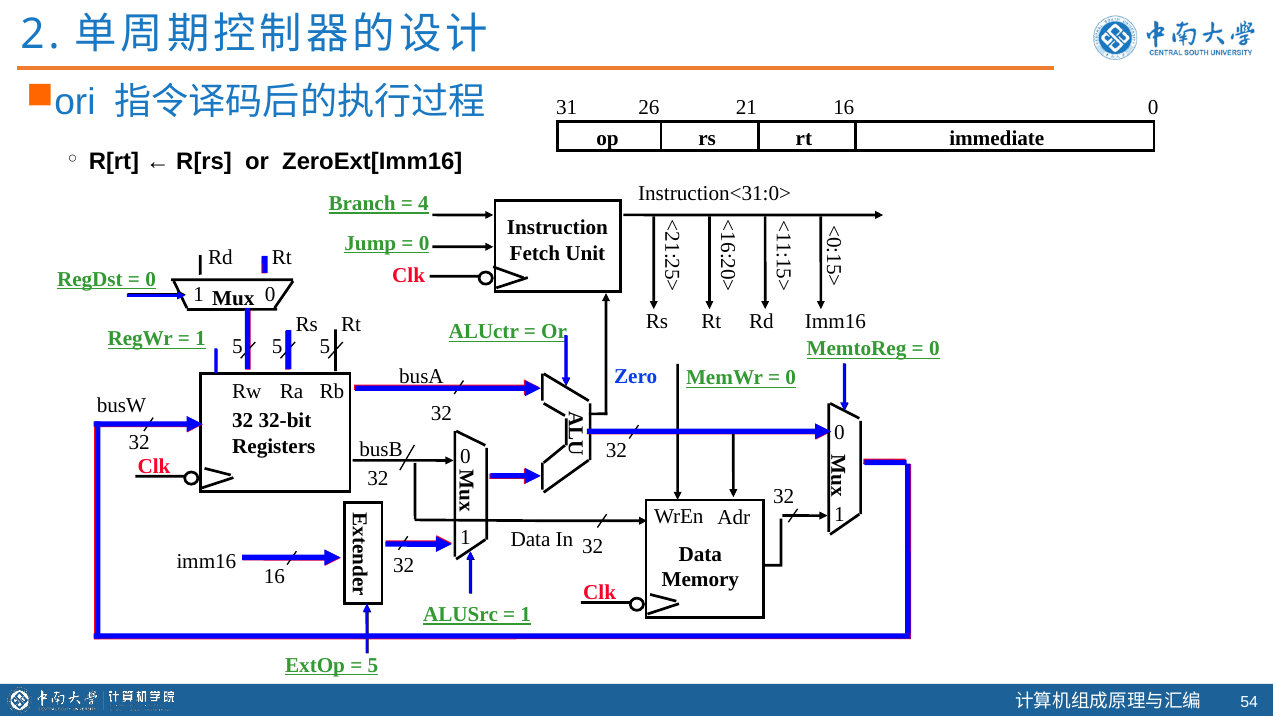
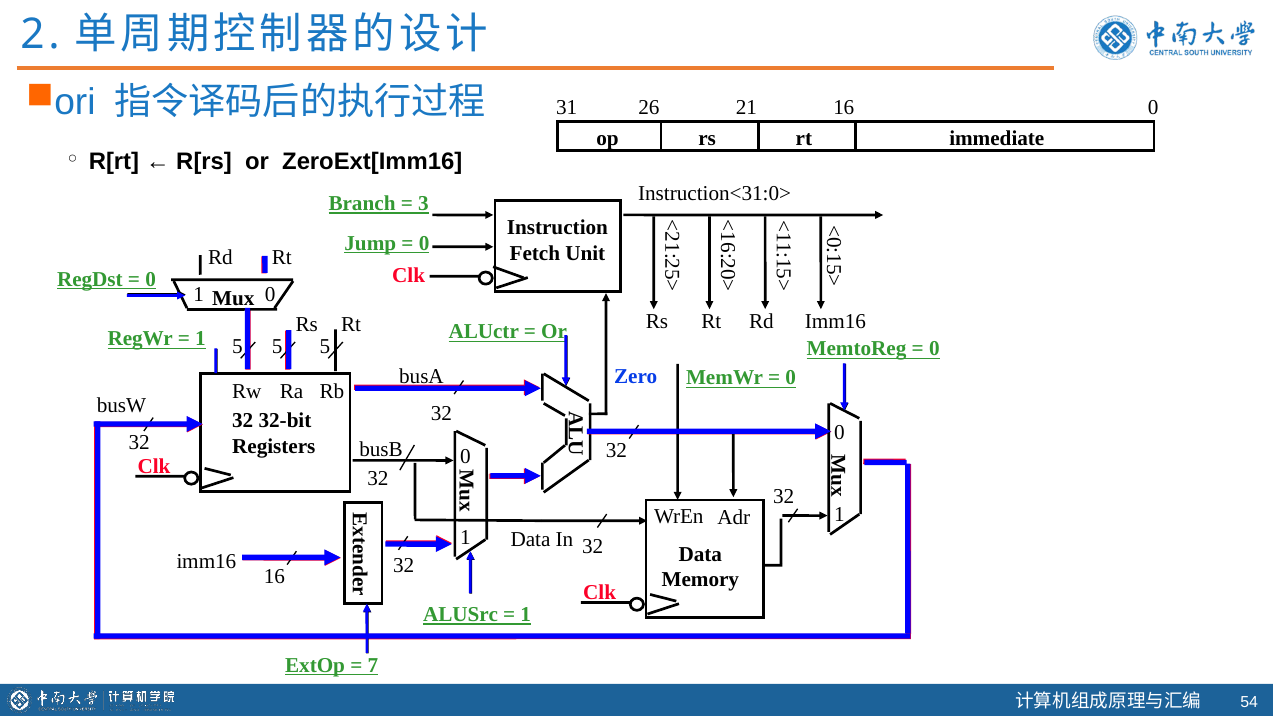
4: 4 -> 3
5 at (373, 665): 5 -> 7
